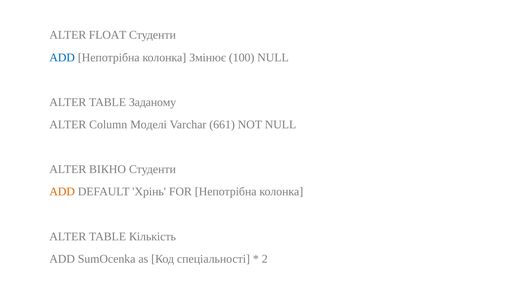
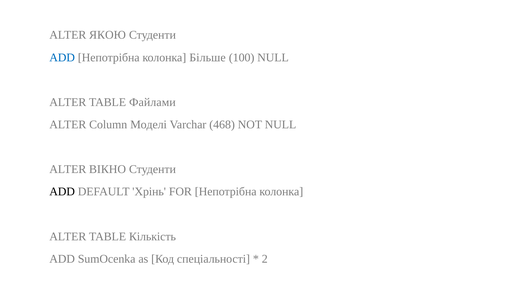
FLOAT: FLOAT -> ЯКОЮ
Змінює: Змінює -> Більше
Заданому: Заданому -> Файлами
661: 661 -> 468
ADD at (62, 192) colour: orange -> black
